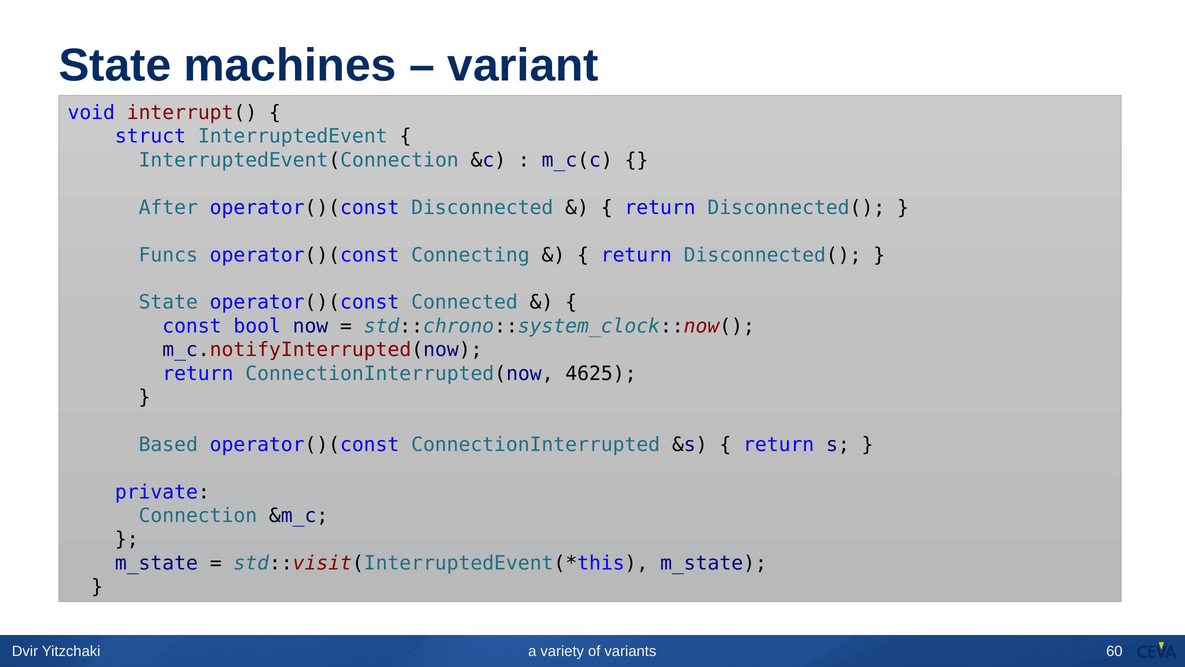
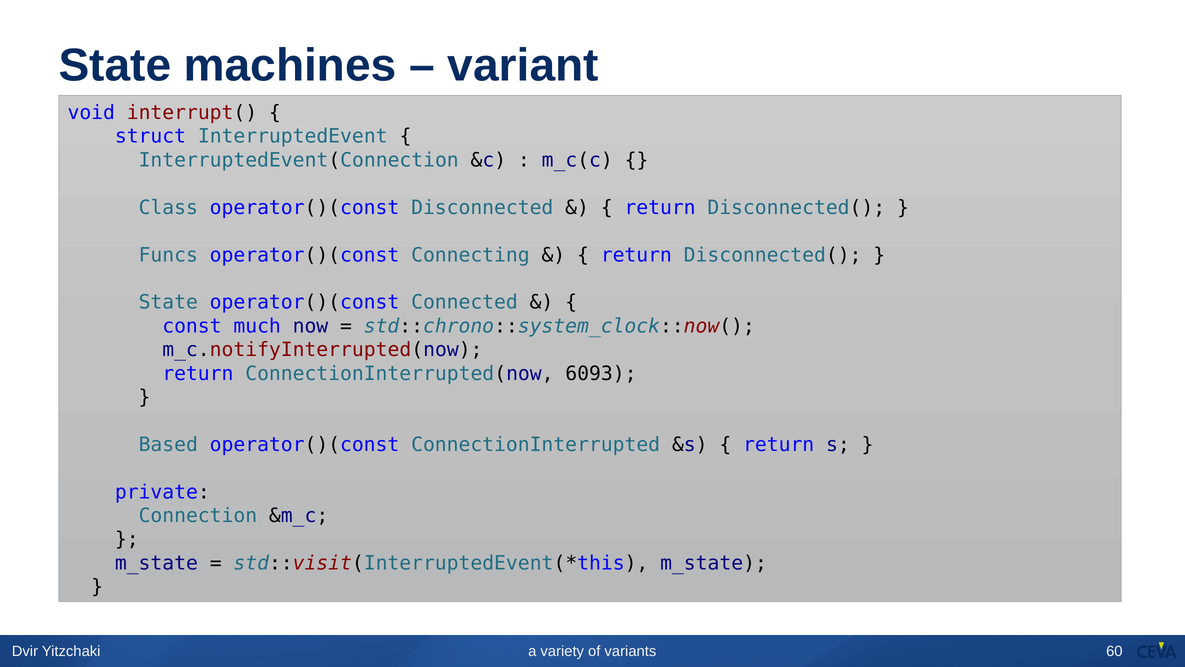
After: After -> Class
bool: bool -> much
4625: 4625 -> 6093
